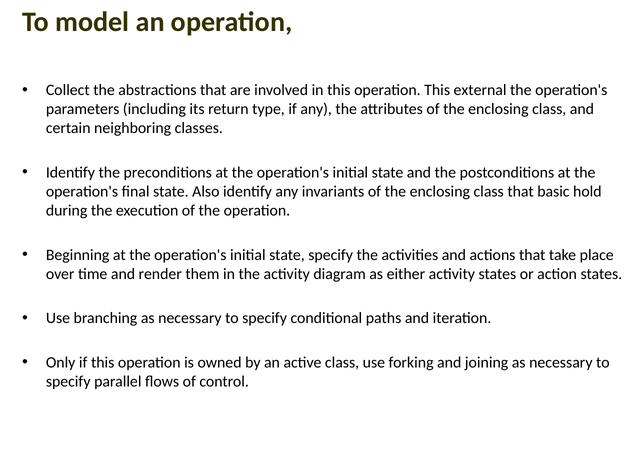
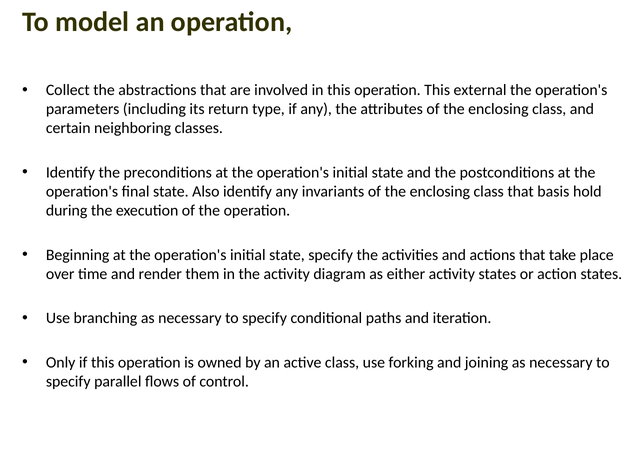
basic: basic -> basis
